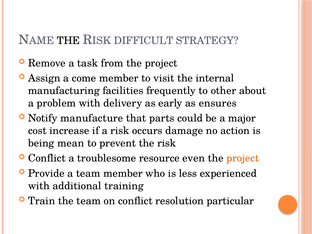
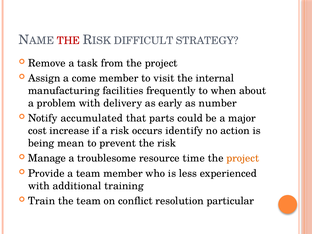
THE at (68, 41) colour: black -> red
other: other -> when
ensures: ensures -> number
manufacture: manufacture -> accumulated
damage: damage -> identify
Conflict at (47, 158): Conflict -> Manage
even: even -> time
